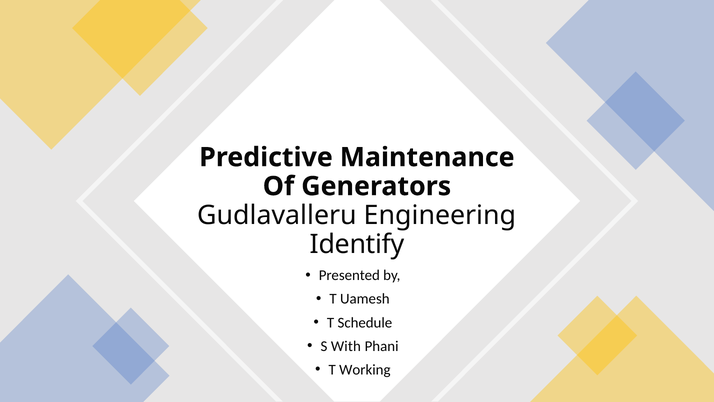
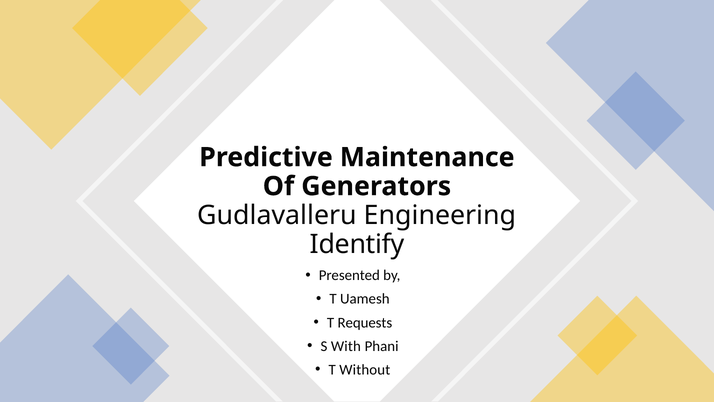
Schedule: Schedule -> Requests
Working: Working -> Without
